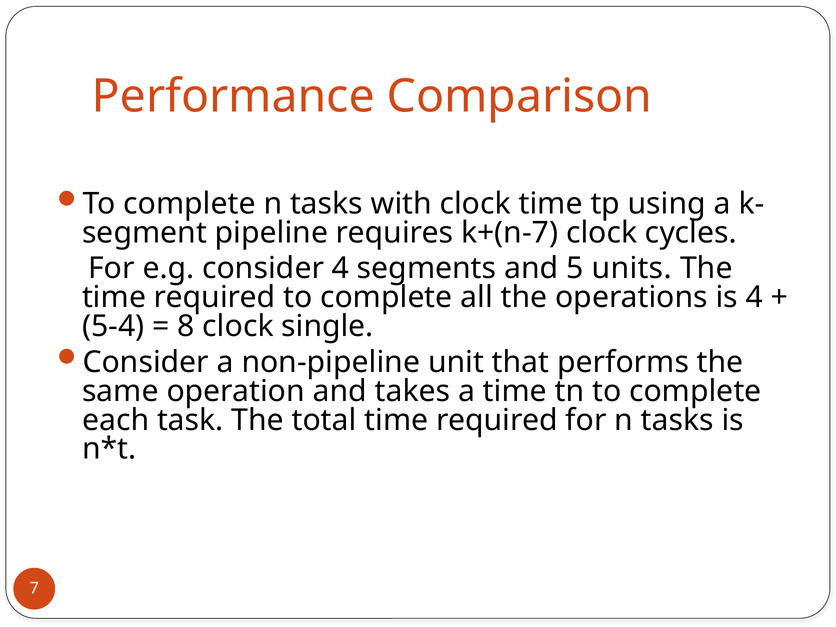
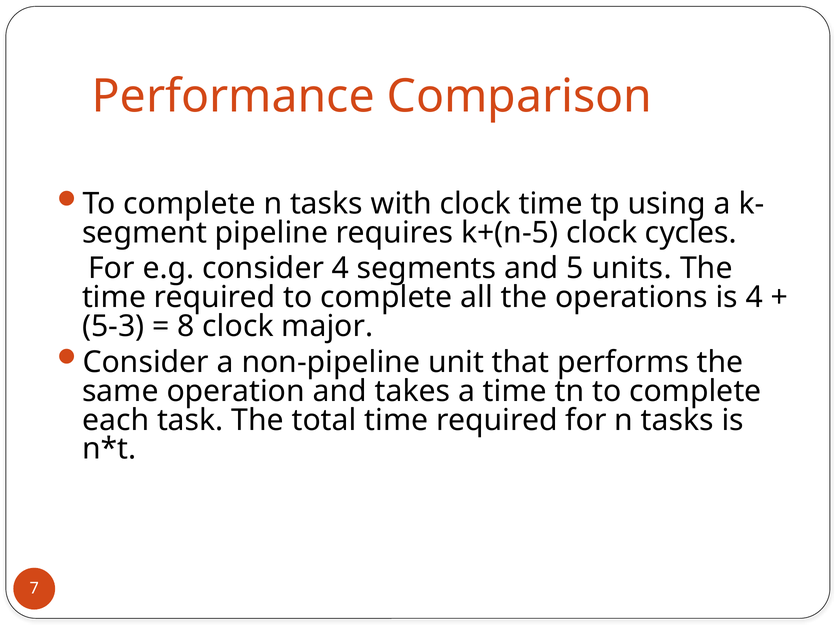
k+(n-7: k+(n-7 -> k+(n-5
5-4: 5-4 -> 5-3
single: single -> major
